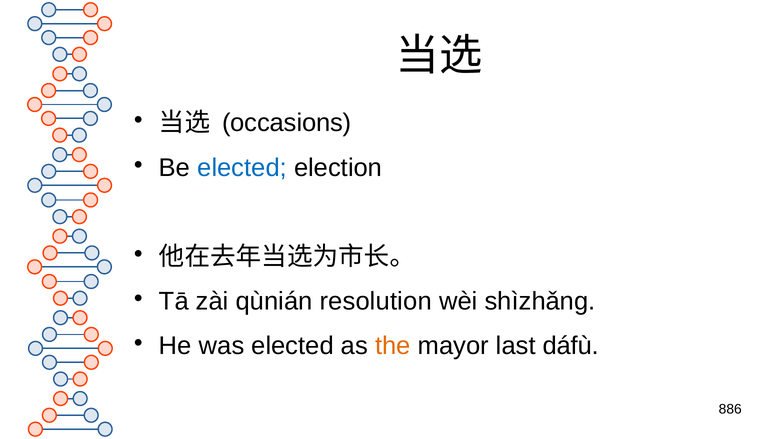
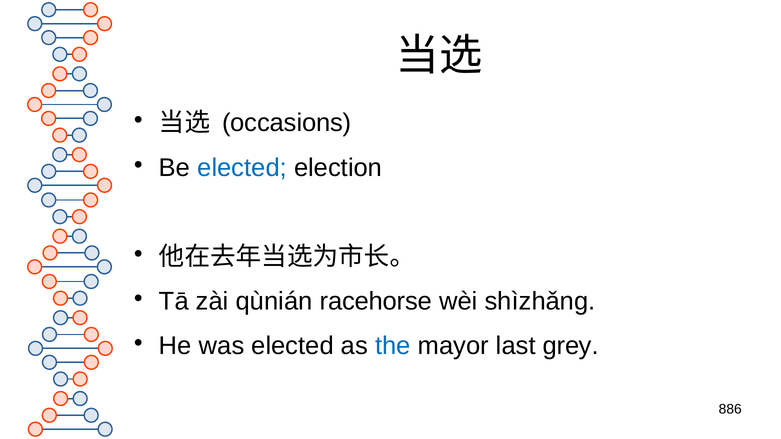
resolution: resolution -> racehorse
the colour: orange -> blue
dáfù: dáfù -> grey
